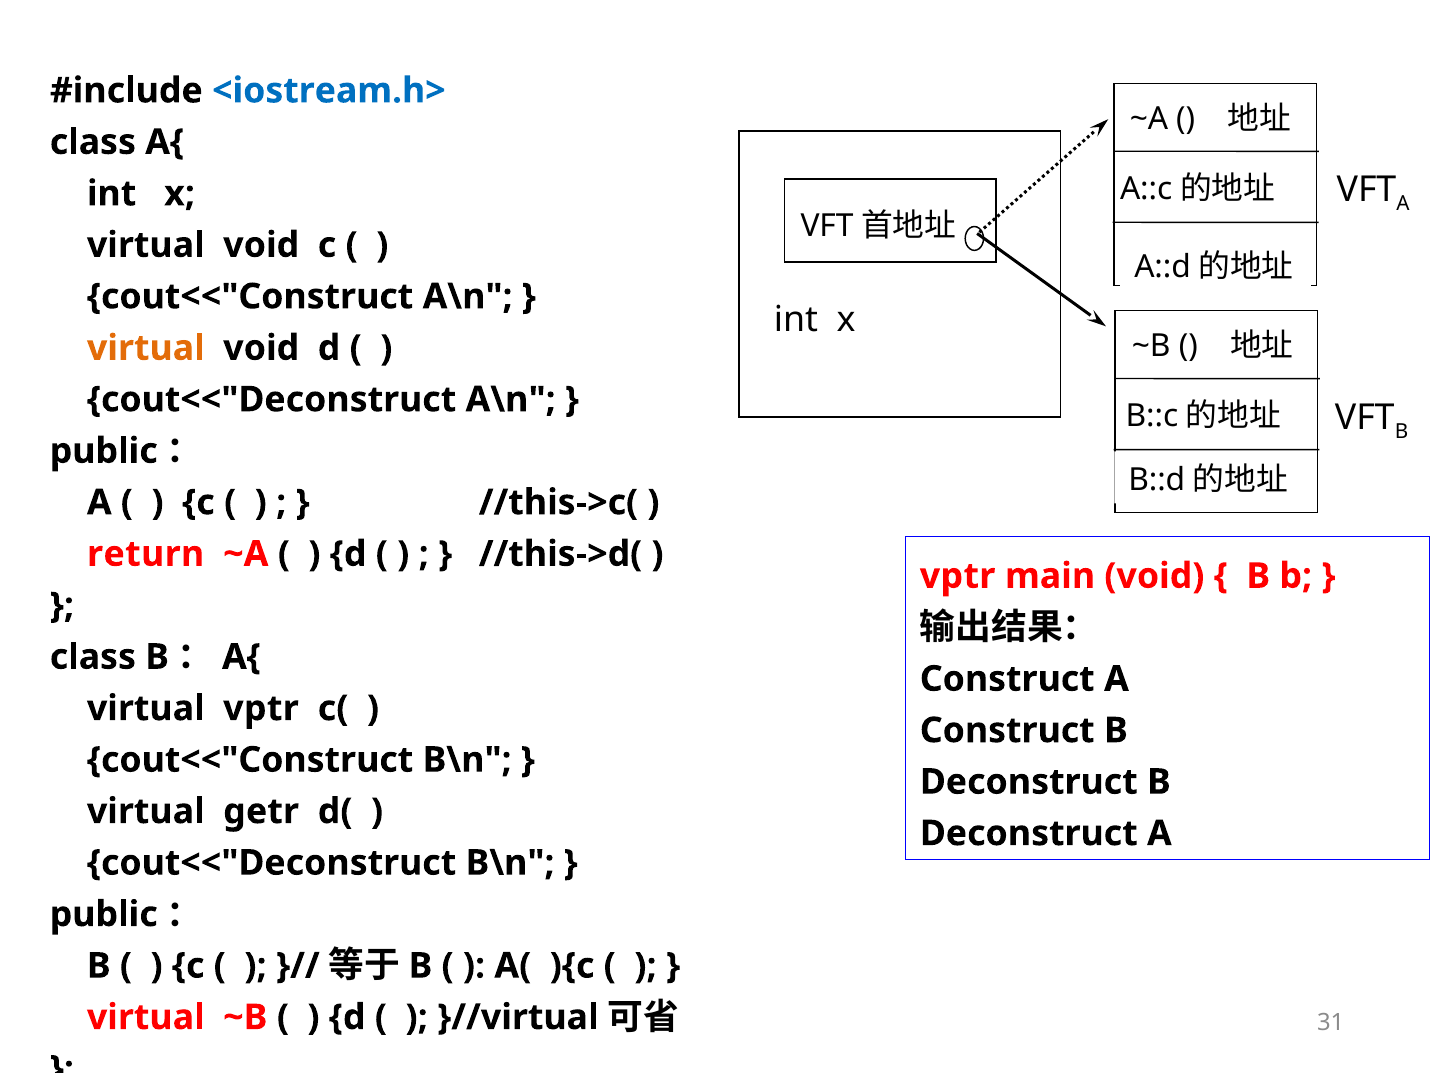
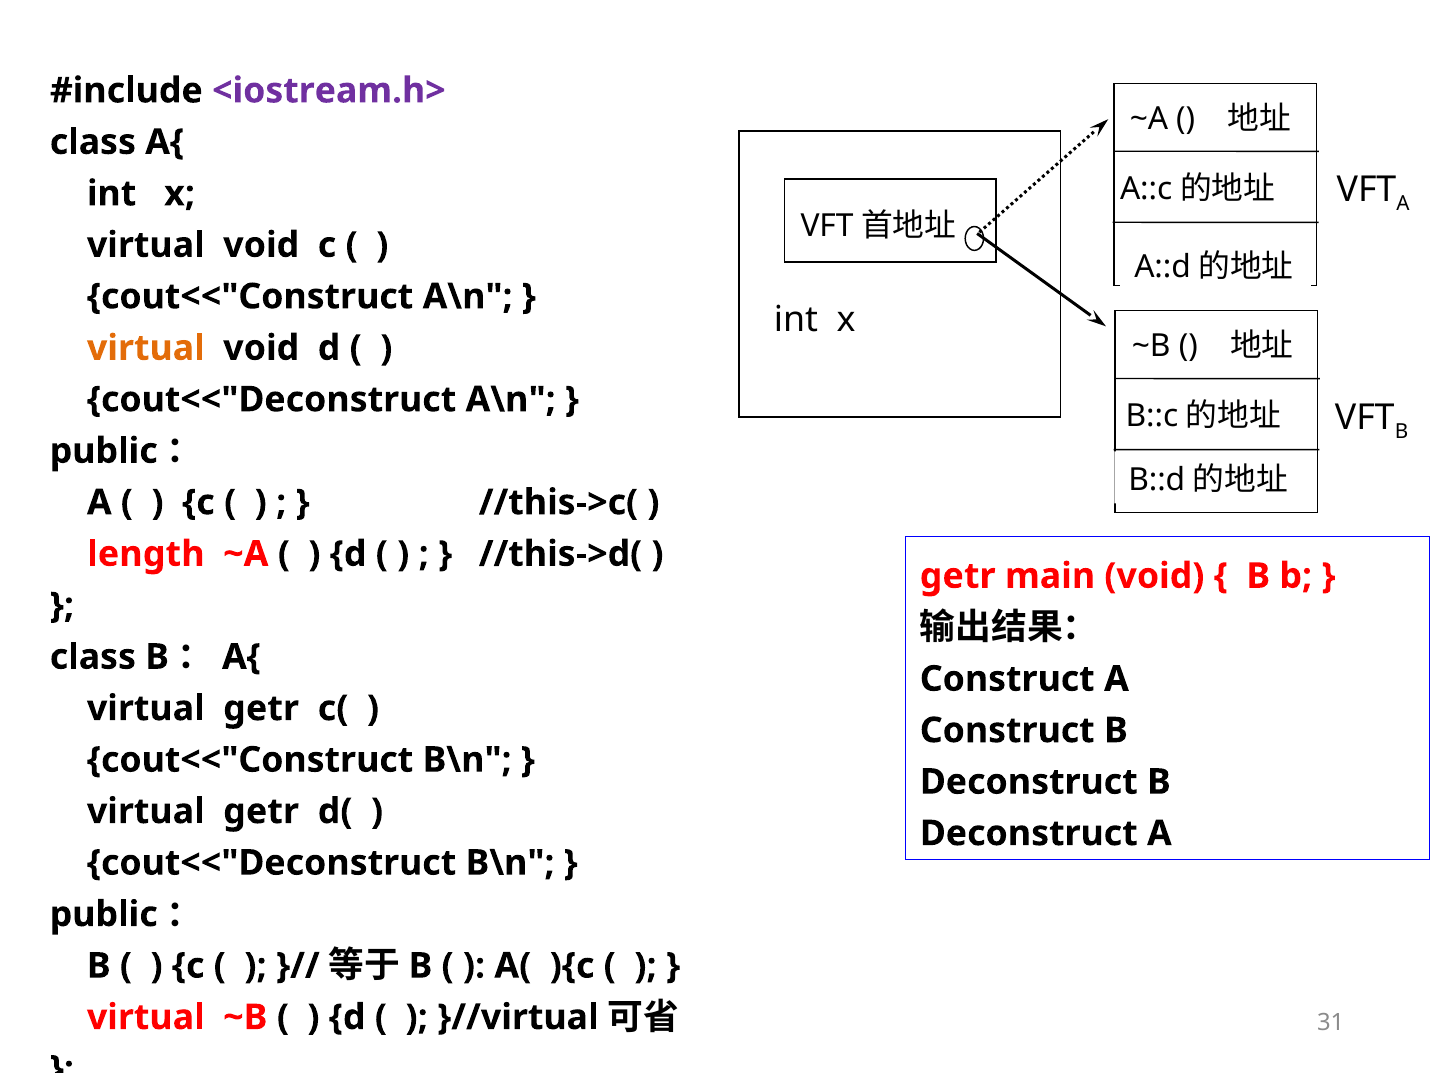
<iostream.h> colour: blue -> purple
return: return -> length
vptr at (958, 576): vptr -> getr
vptr at (261, 708): vptr -> getr
